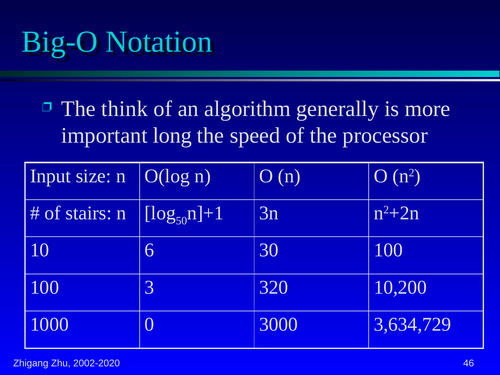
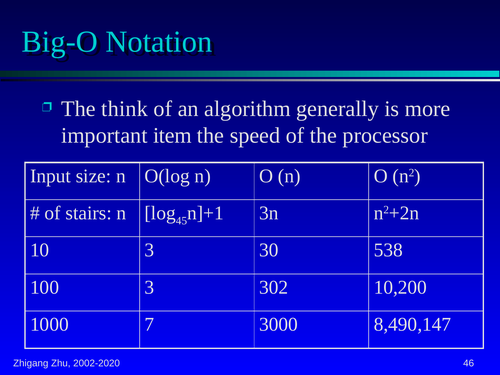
long: long -> item
50: 50 -> 45
10 6: 6 -> 3
30 100: 100 -> 538
320: 320 -> 302
0: 0 -> 7
3,634,729: 3,634,729 -> 8,490,147
